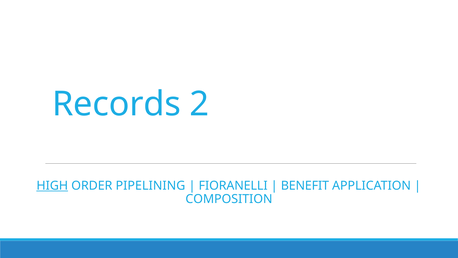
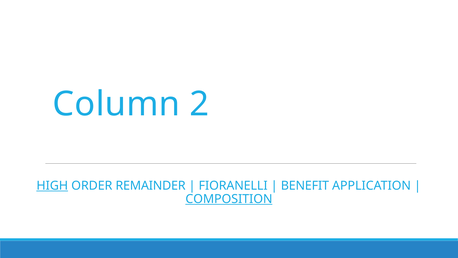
Records: Records -> Column
PIPELINING: PIPELINING -> REMAINDER
COMPOSITION underline: none -> present
